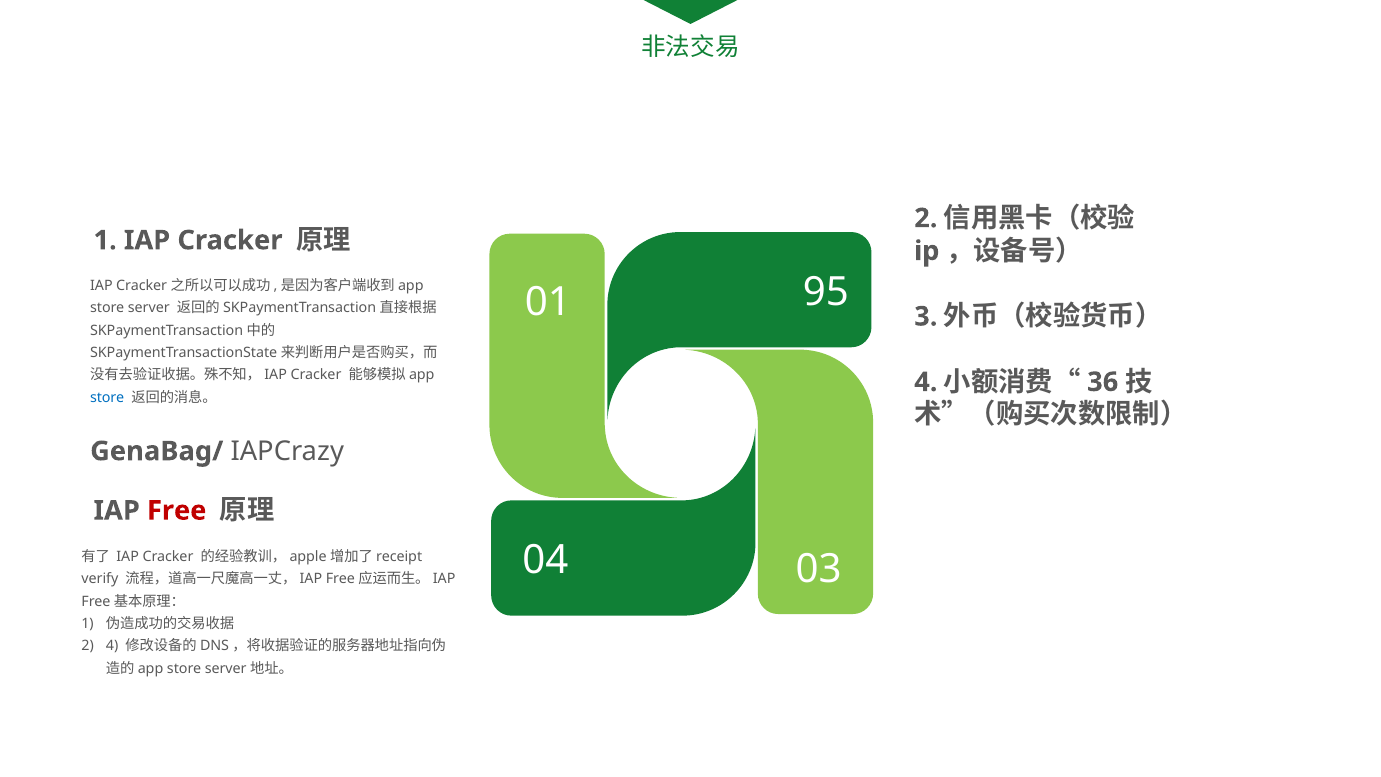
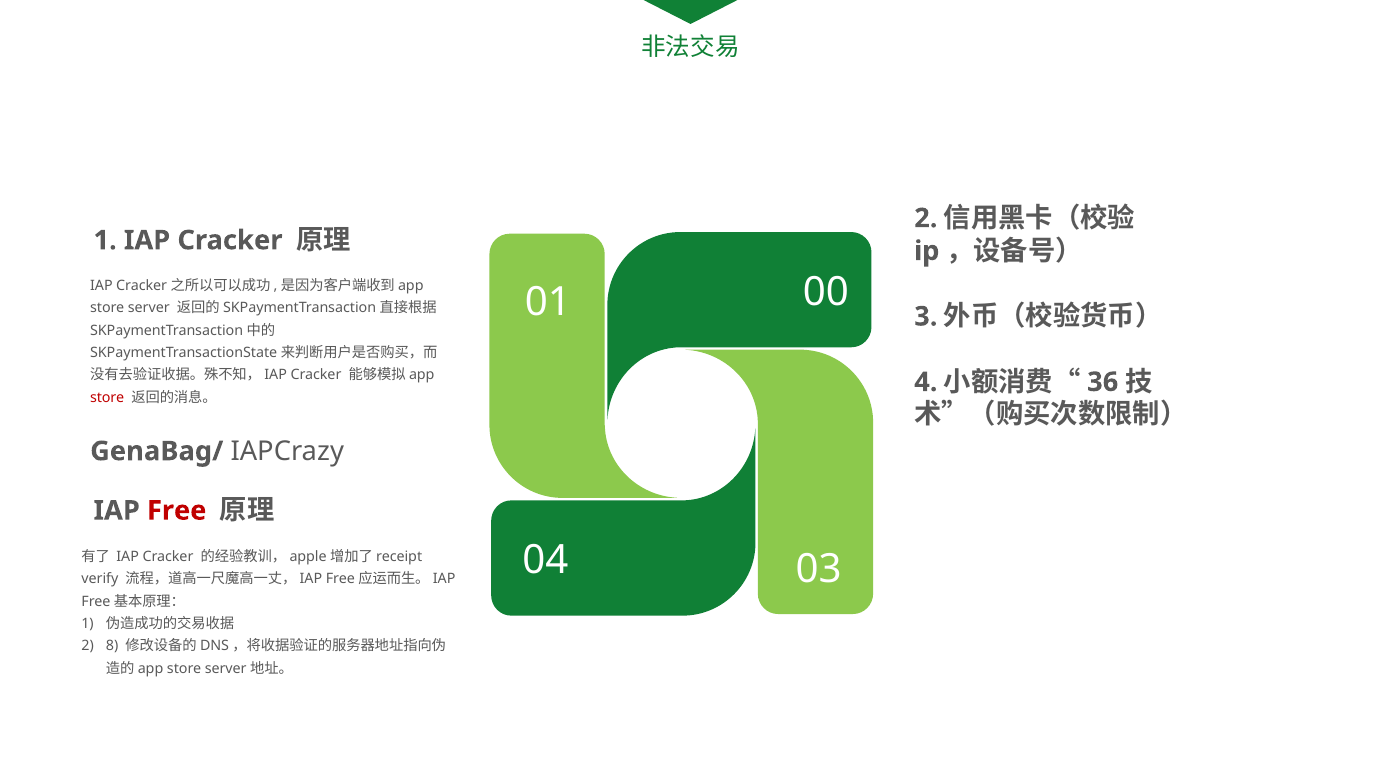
95: 95 -> 00
store at (107, 397) colour: blue -> red
2 4: 4 -> 8
